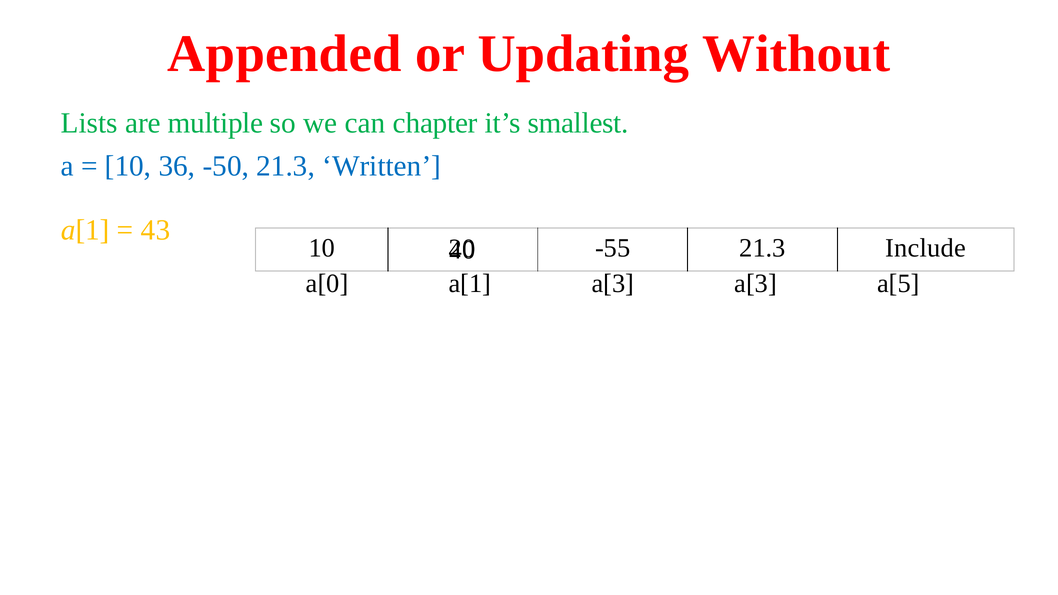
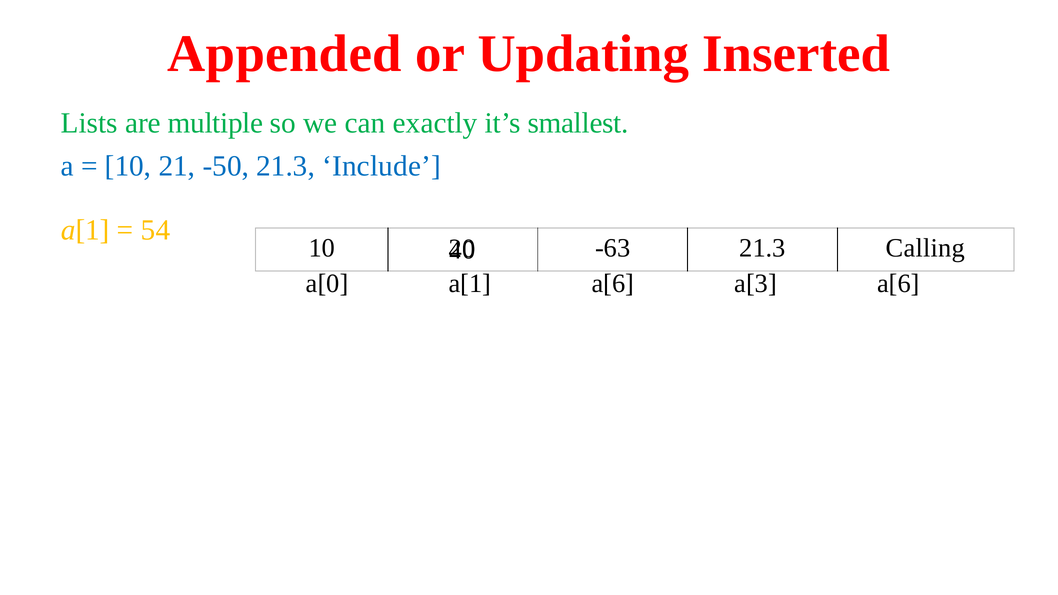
Without: Without -> Inserted
chapter: chapter -> exactly
36: 36 -> 21
Written: Written -> Include
43: 43 -> 54
-55: -55 -> -63
Include: Include -> Calling
a[1 a[3: a[3 -> a[6
a[3 a[5: a[5 -> a[6
